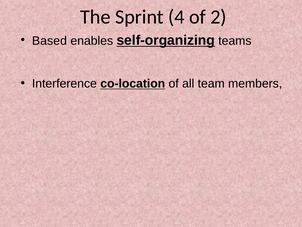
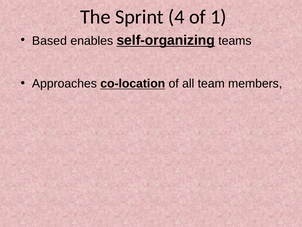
2: 2 -> 1
Interference: Interference -> Approaches
